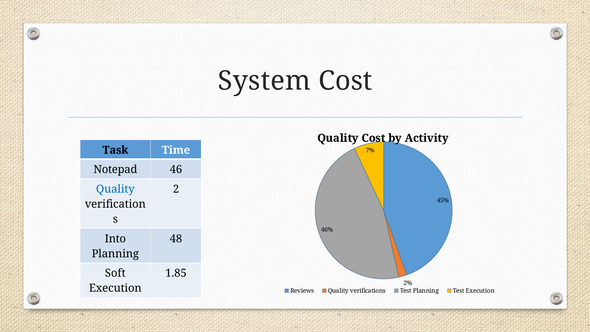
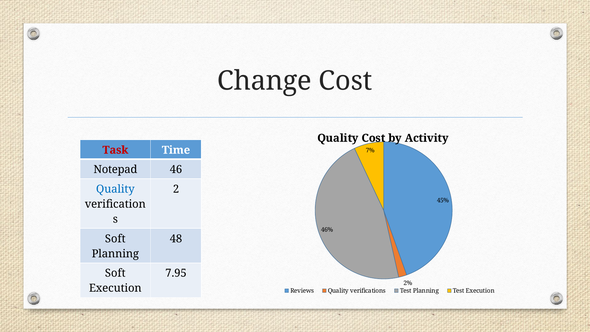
System: System -> Change
Task colour: black -> red
Into at (115, 239): Into -> Soft
1.85: 1.85 -> 7.95
